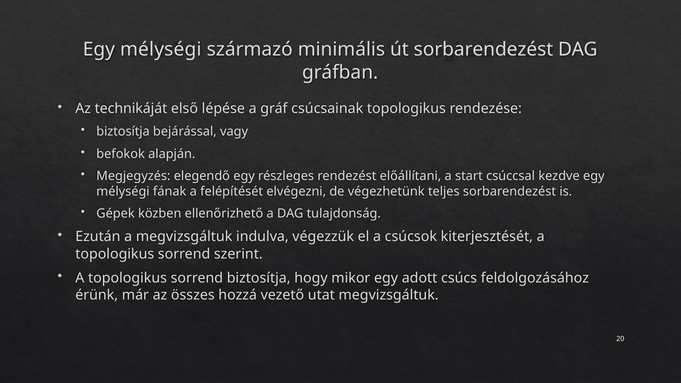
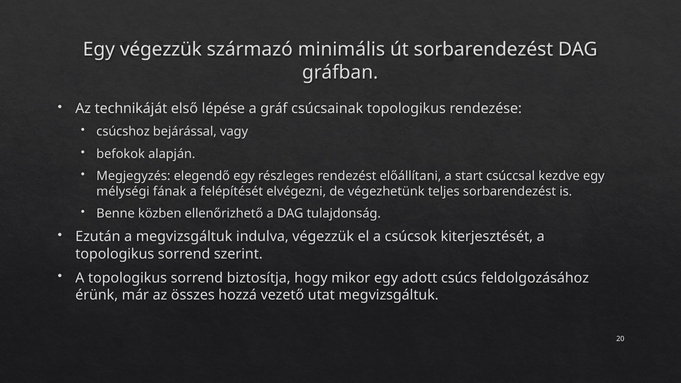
mélységi at (161, 50): mélységi -> végezzük
biztosítja at (123, 132): biztosítja -> csúcshoz
Gépek: Gépek -> Benne
